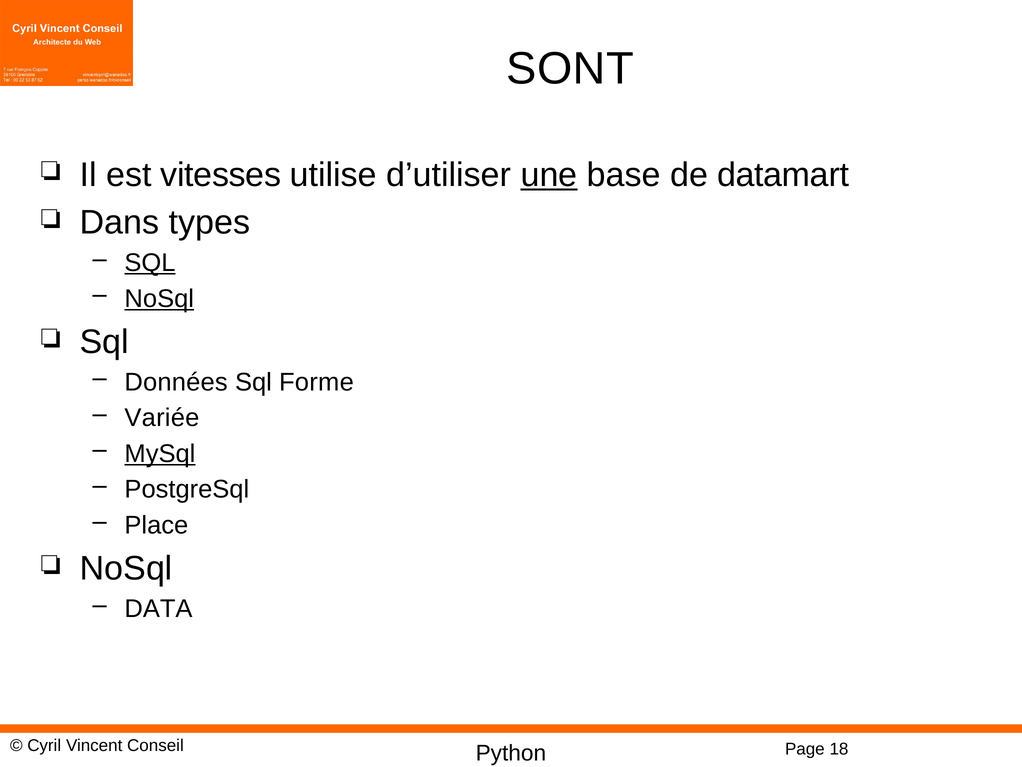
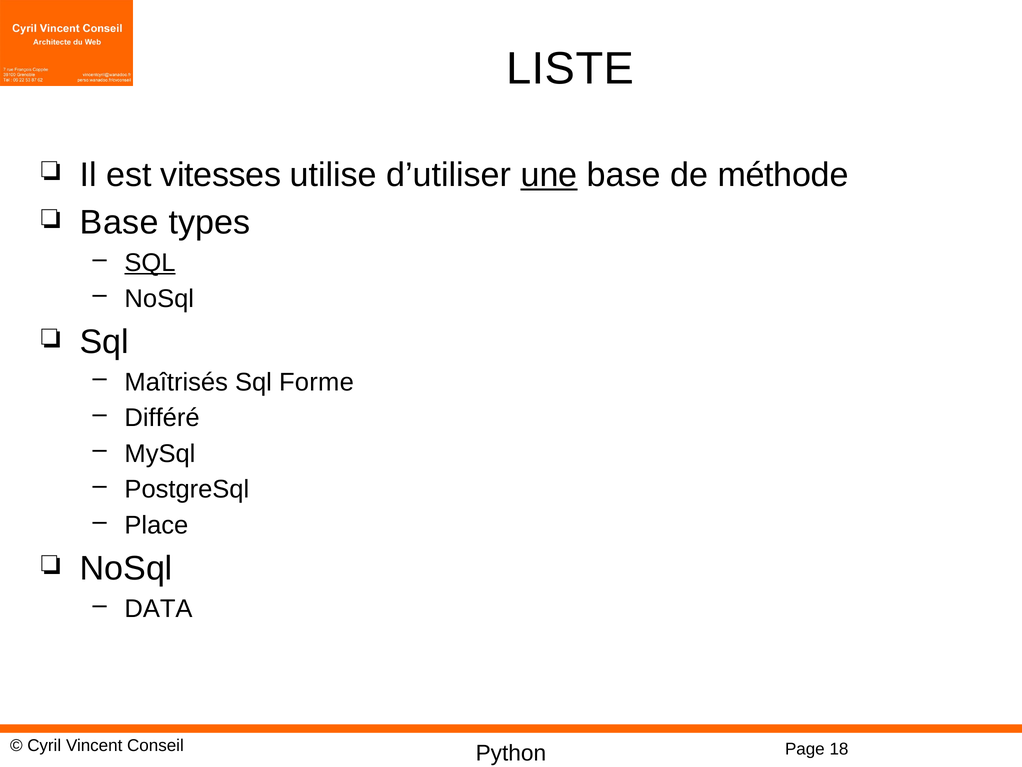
SONT: SONT -> LISTE
datamart: datamart -> méthode
Dans at (119, 222): Dans -> Base
NoSql at (159, 298) underline: present -> none
Données: Données -> Maîtrisés
Variée: Variée -> Différé
MySql underline: present -> none
